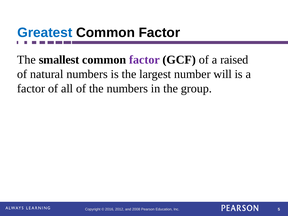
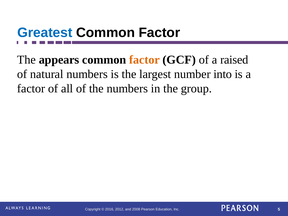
smallest: smallest -> appears
factor at (144, 60) colour: purple -> orange
will: will -> into
